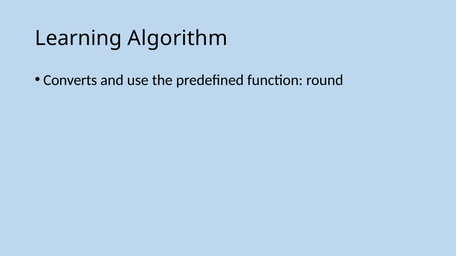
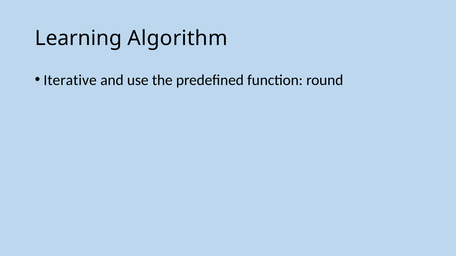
Converts: Converts -> Iterative
